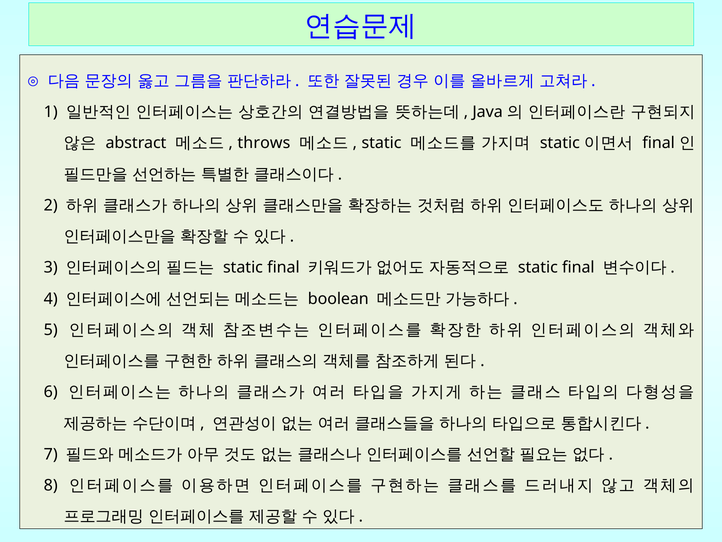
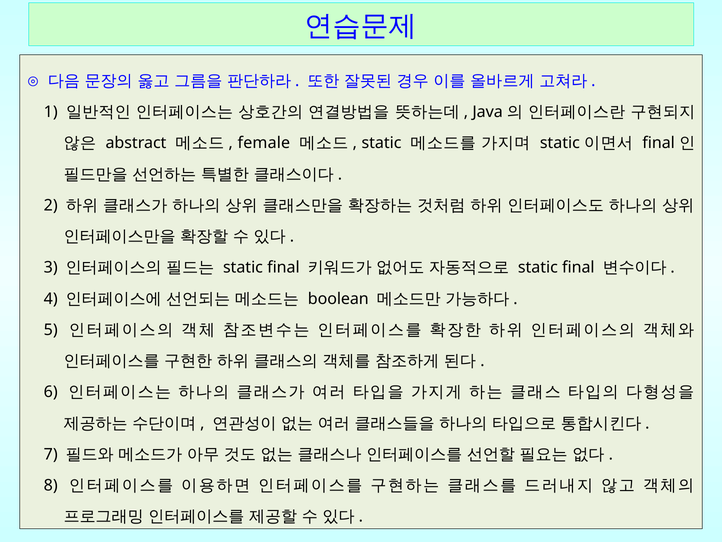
throws: throws -> female
